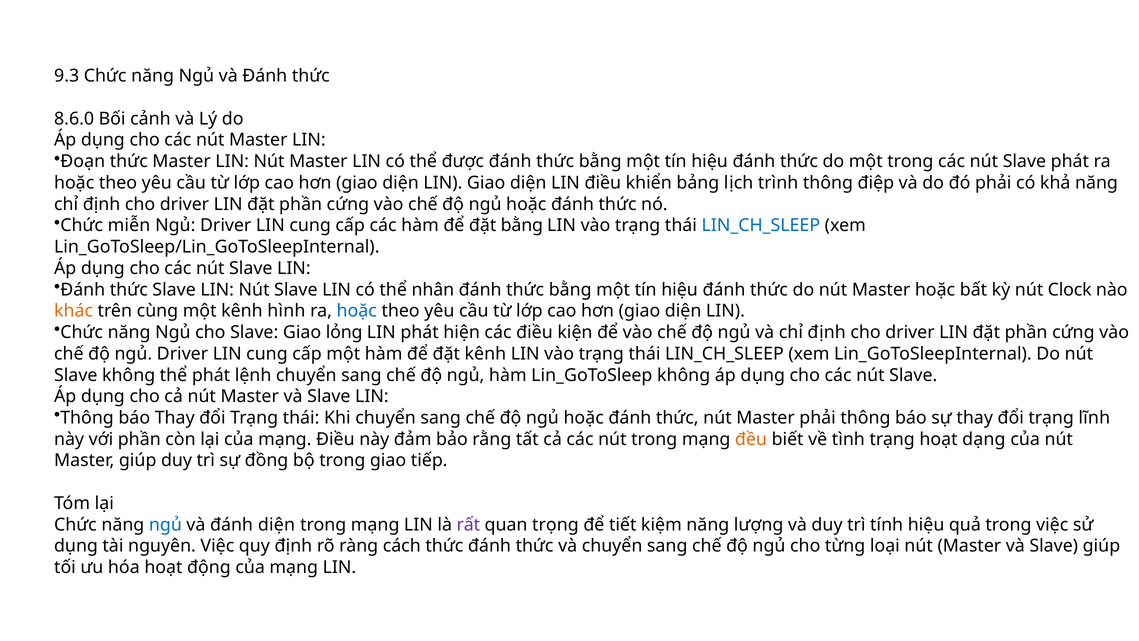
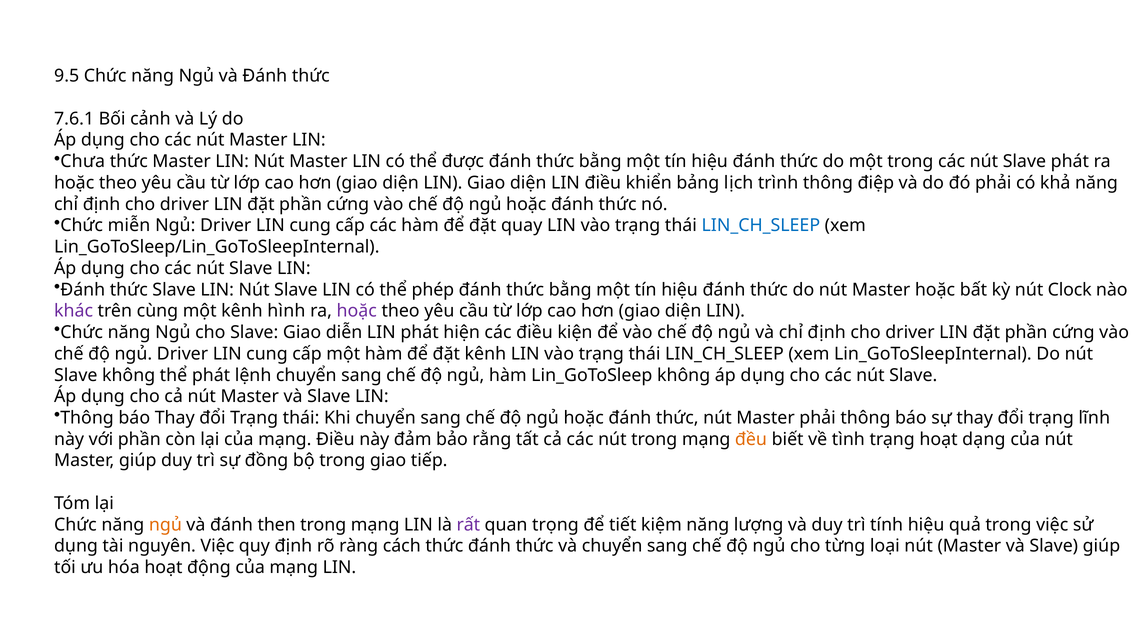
9.3: 9.3 -> 9.5
8.6.0: 8.6.0 -> 7.6.1
Đoạn: Đoạn -> Chưa
đặt bằng: bằng -> quay
nhân: nhân -> phép
khác colour: orange -> purple
hoặc at (357, 311) colour: blue -> purple
lỏng: lỏng -> diễn
ngủ at (165, 524) colour: blue -> orange
đánh diện: diện -> then
